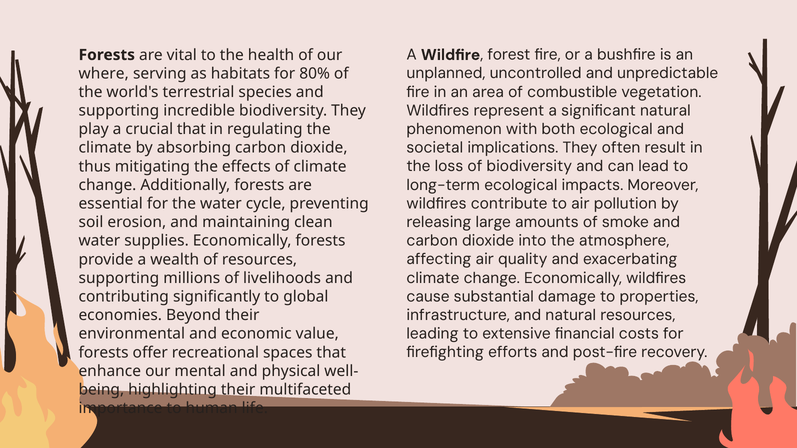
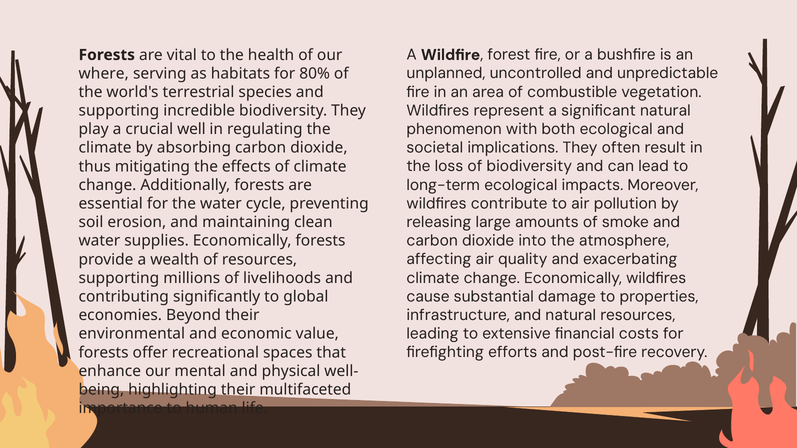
crucial that: that -> well
